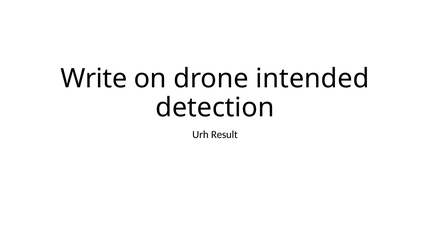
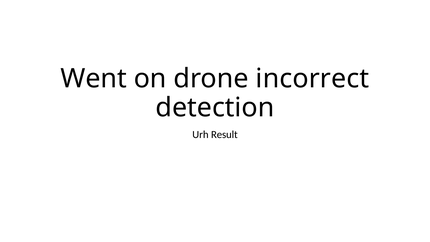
Write: Write -> Went
intended: intended -> incorrect
